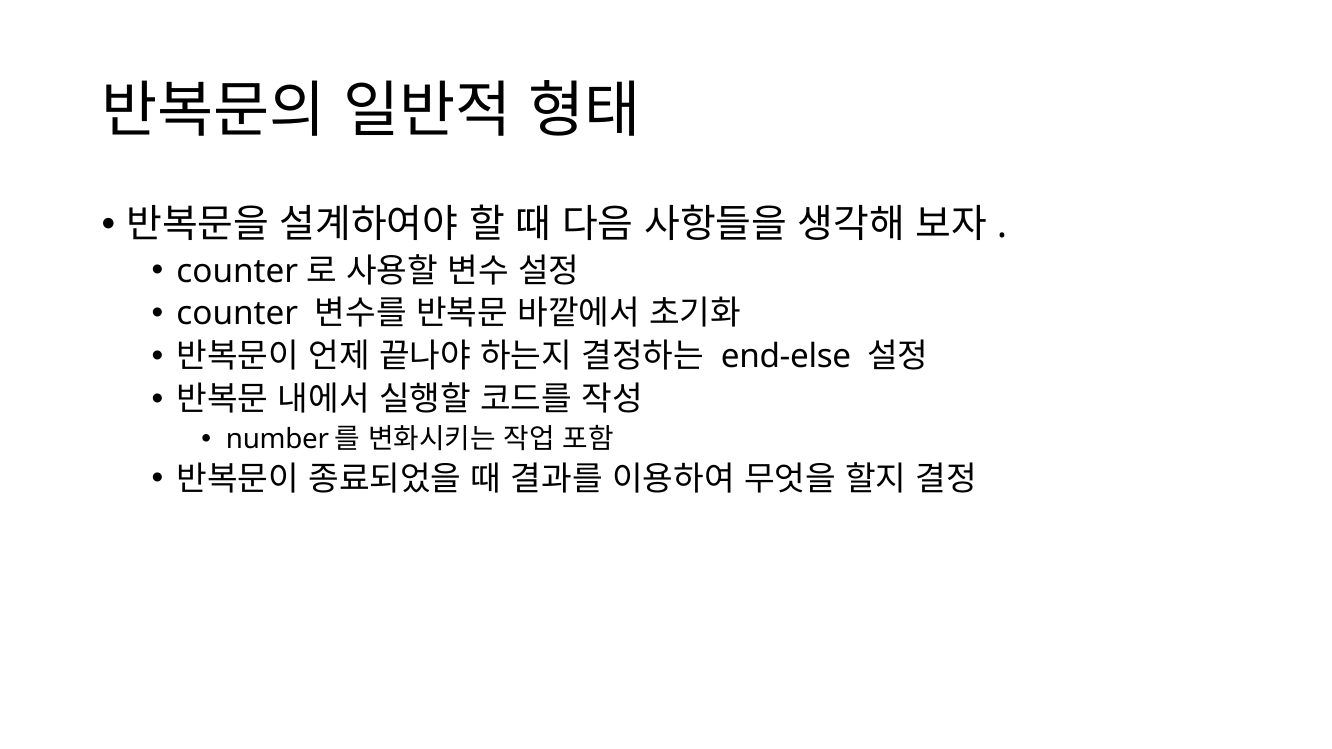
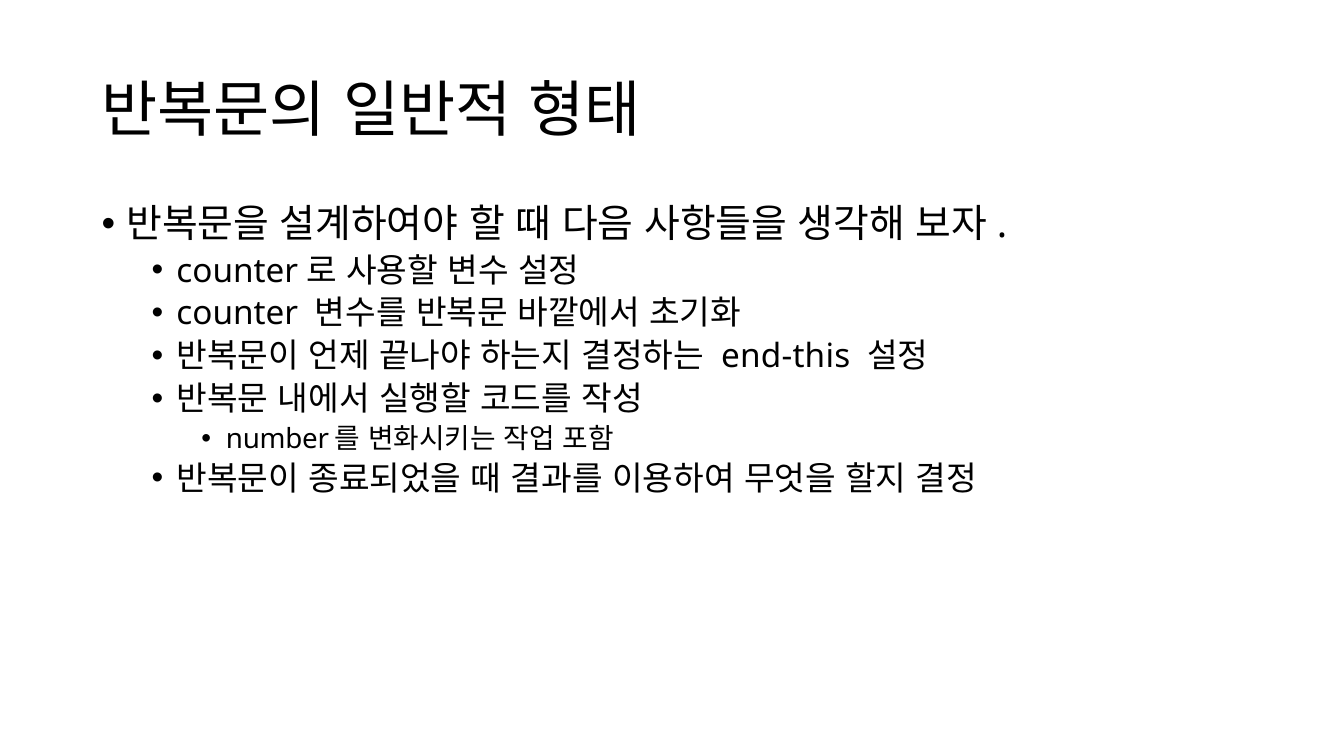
end-else: end-else -> end-this
